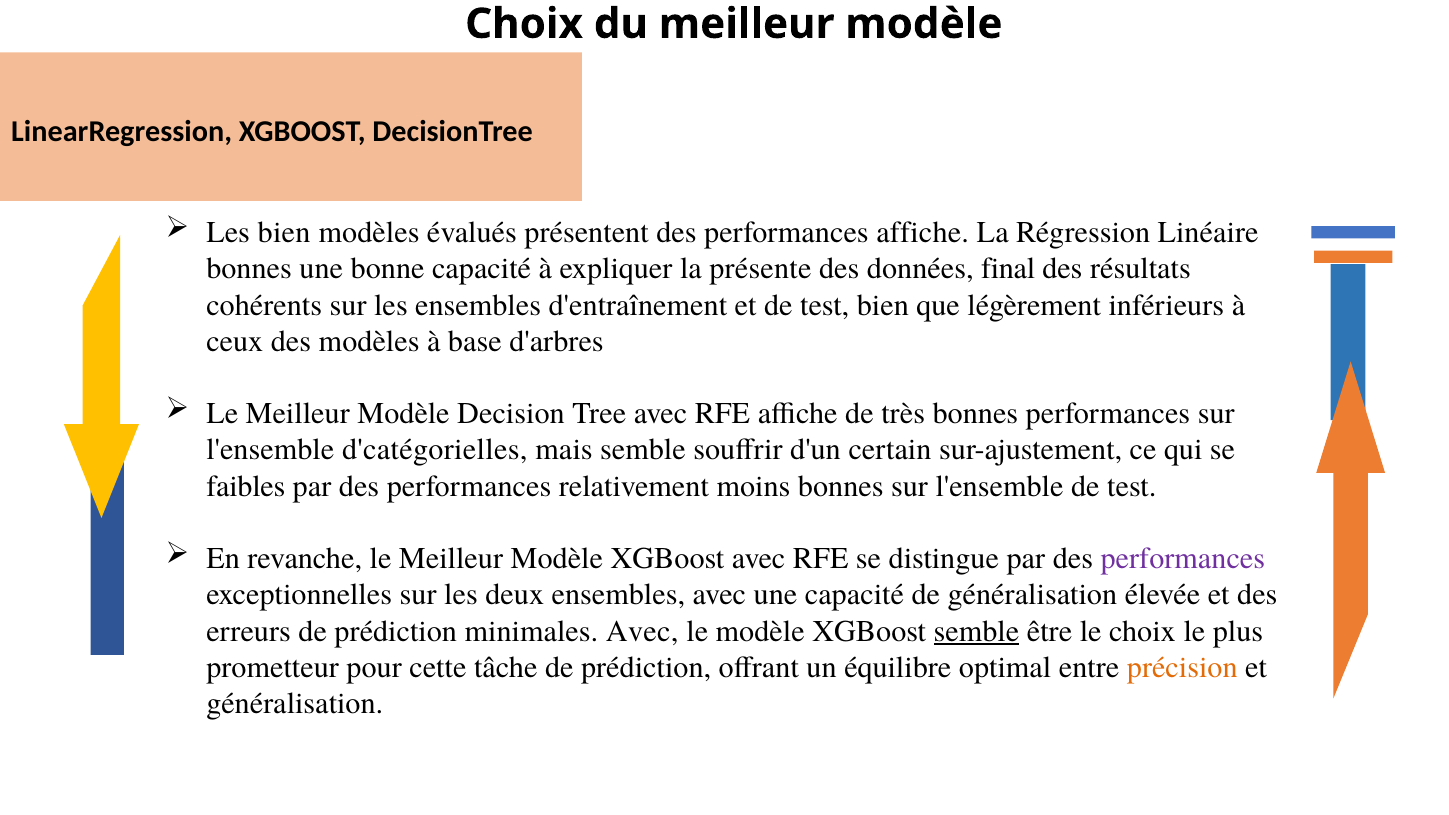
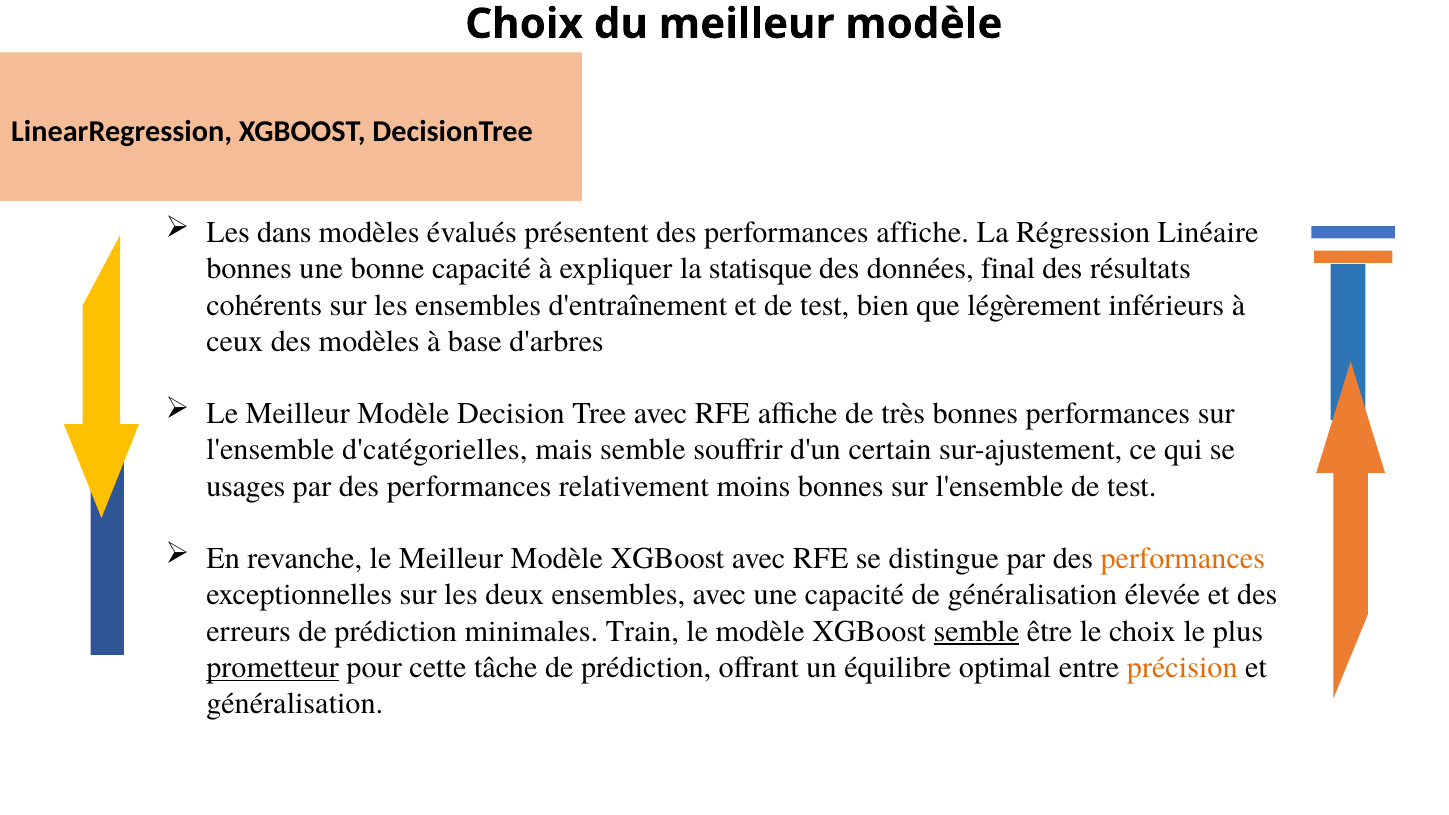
Les bien: bien -> dans
présente: présente -> statisque
faibles: faibles -> usages
performances at (1183, 559) colour: purple -> orange
minimales Avec: Avec -> Train
prometteur underline: none -> present
